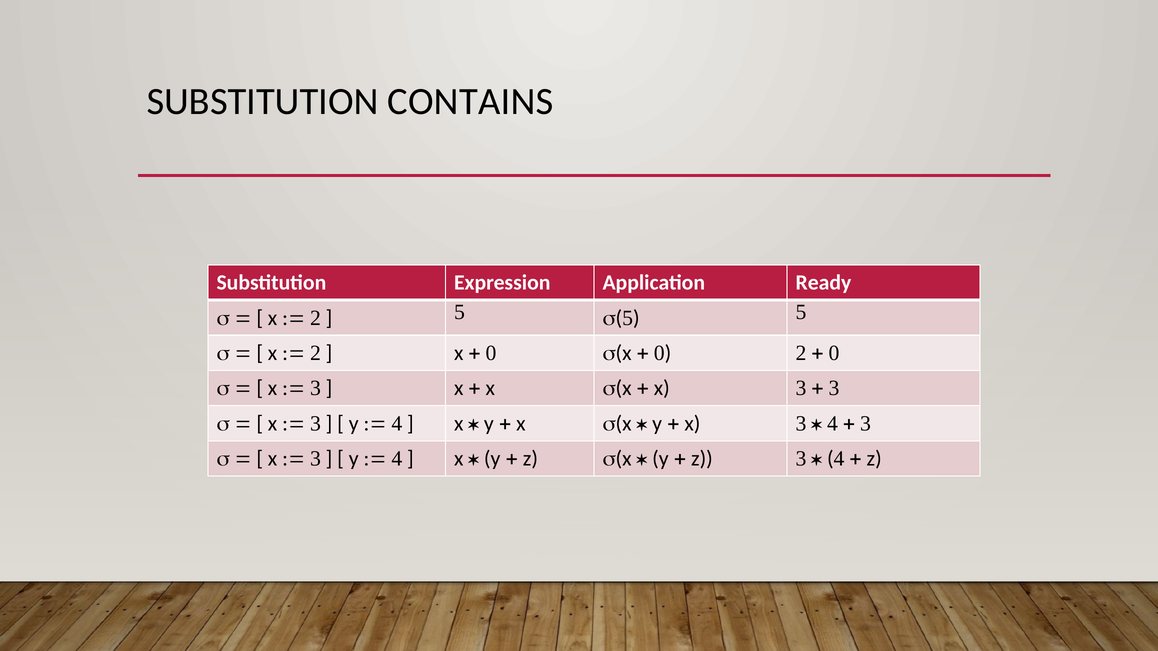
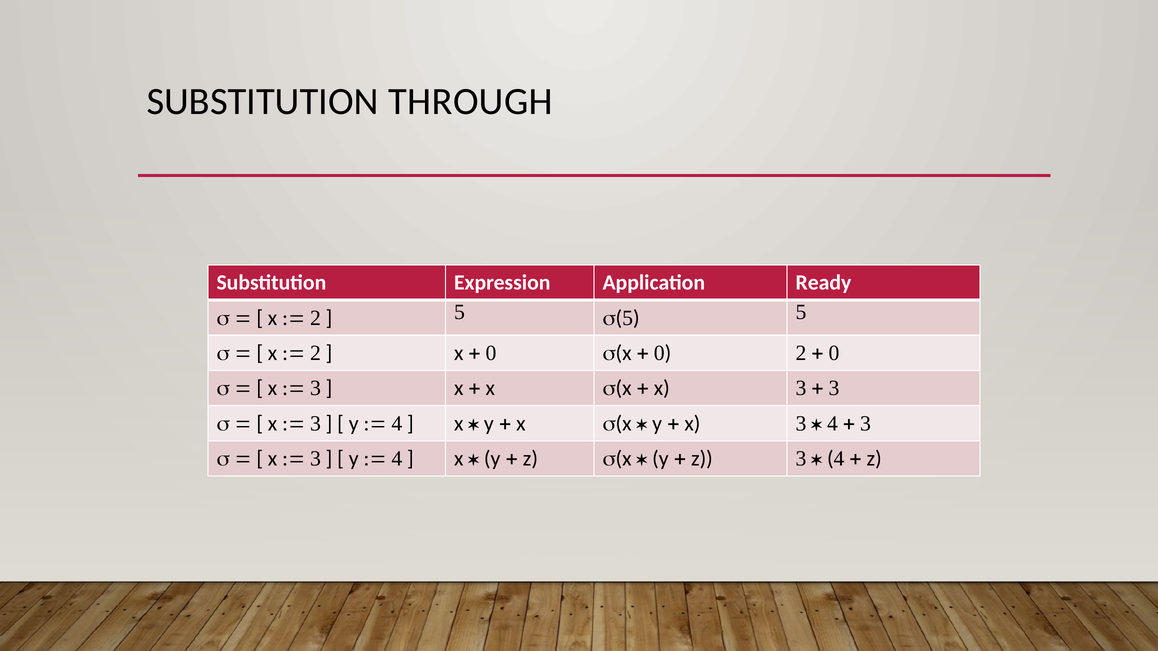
CONTAINS: CONTAINS -> THROUGH
